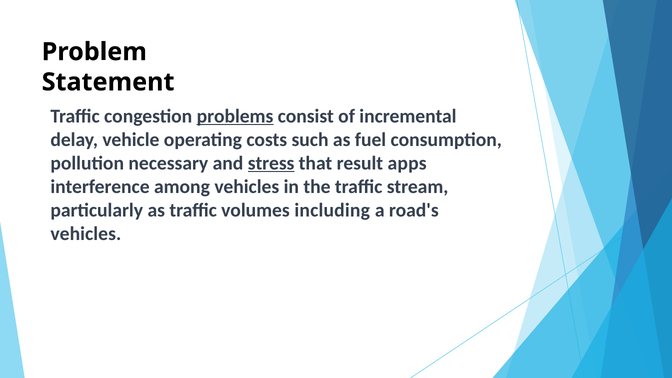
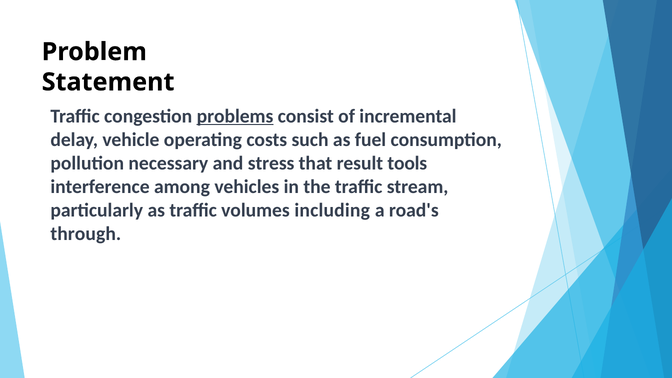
stress underline: present -> none
apps: apps -> tools
vehicles at (86, 234): vehicles -> through
